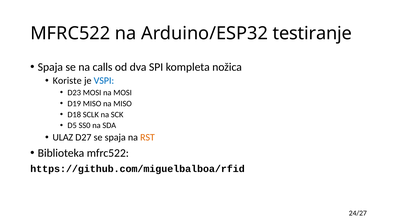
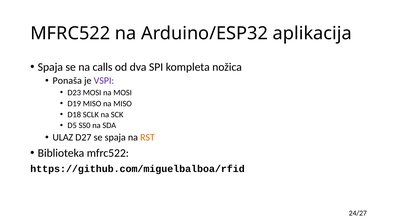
testiranje: testiranje -> aplikacija
Koriste: Koriste -> Ponaša
VSPI colour: blue -> purple
